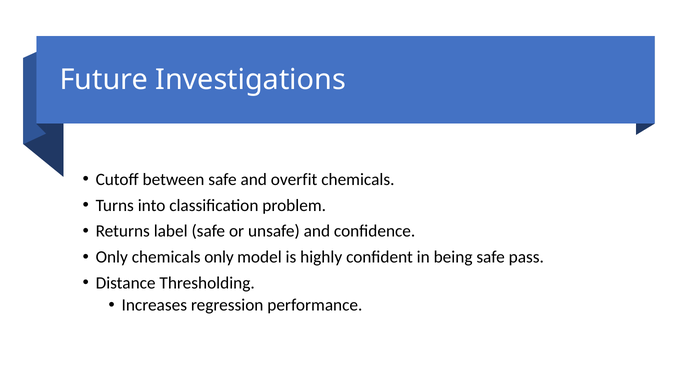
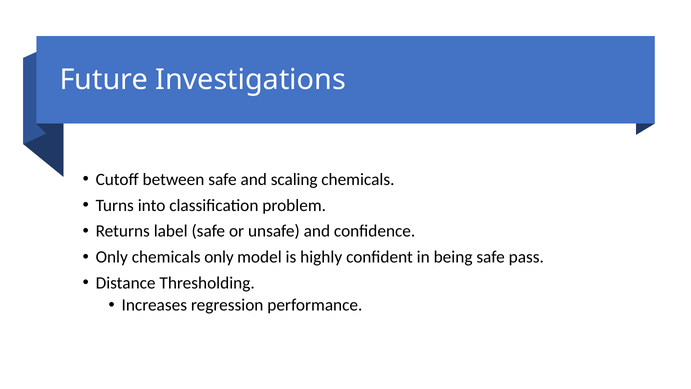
overfit: overfit -> scaling
